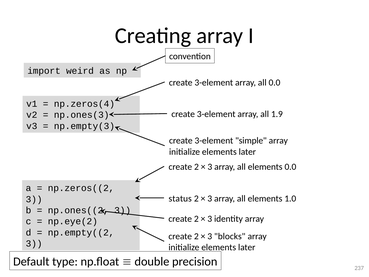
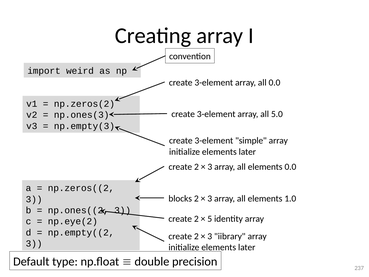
np.zeros(4: np.zeros(4 -> np.zeros(2
1.9: 1.9 -> 5.0
status: status -> blocks
3 at (210, 219): 3 -> 5
blocks: blocks -> iibrary
